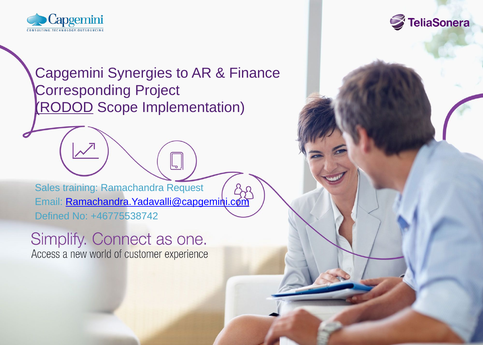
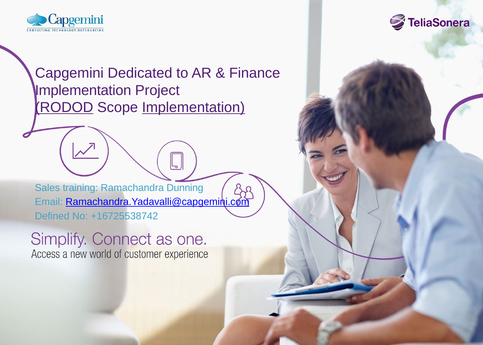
Synergies: Synergies -> Dedicated
Corresponding at (83, 90): Corresponding -> Implementation
Implementation at (193, 108) underline: none -> present
Request: Request -> Dunning
+46775538742: +46775538742 -> +16725538742
